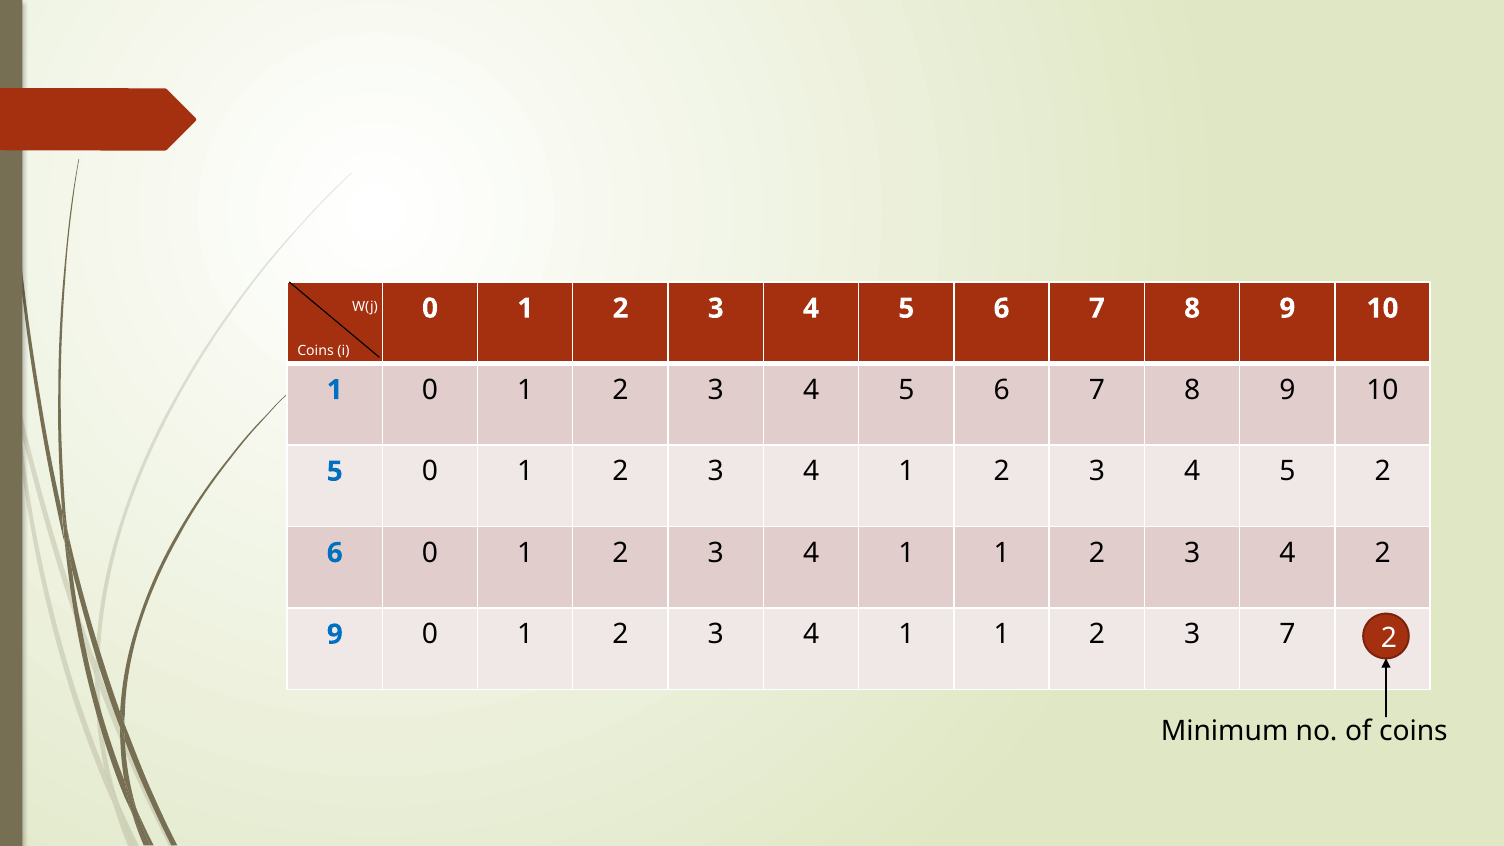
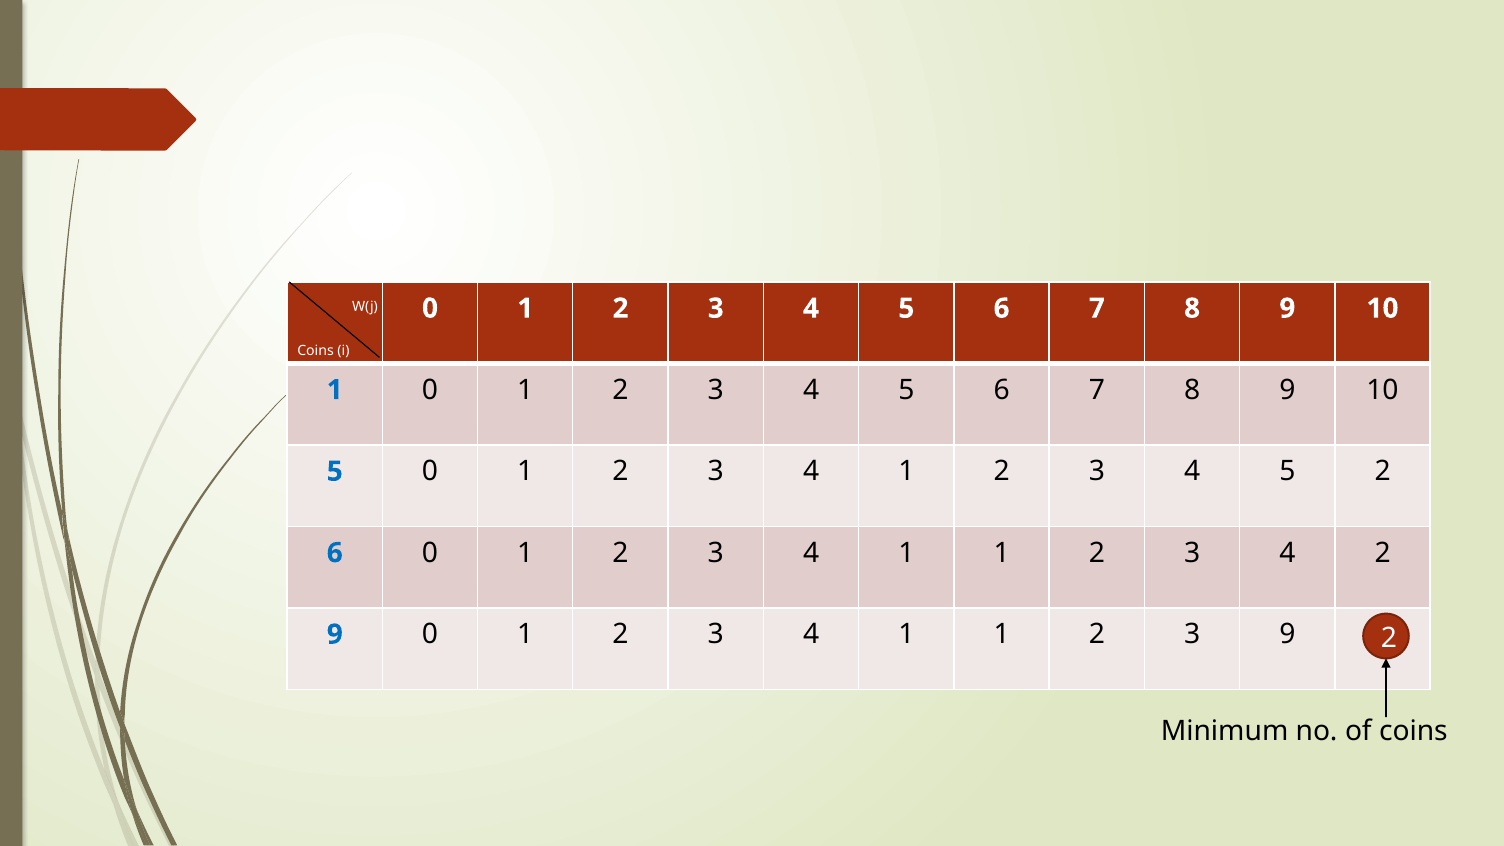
3 7: 7 -> 9
